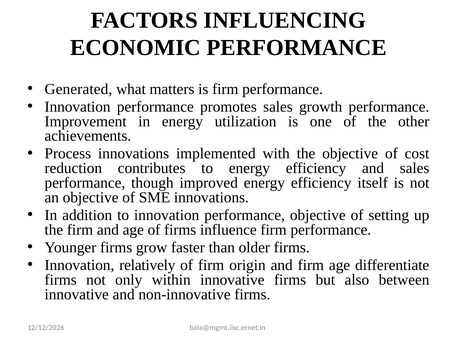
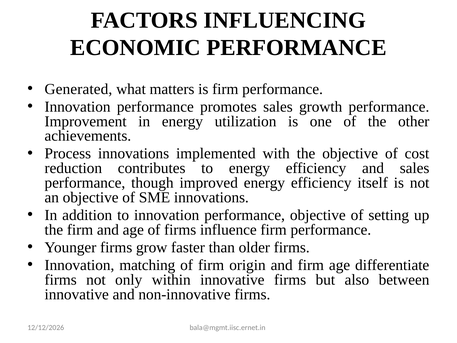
relatively: relatively -> matching
